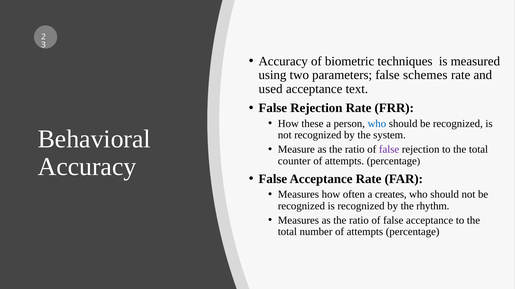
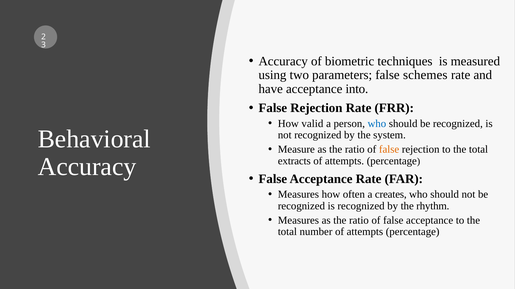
used: used -> have
text: text -> into
these: these -> valid
false at (389, 150) colour: purple -> orange
counter: counter -> extracts
